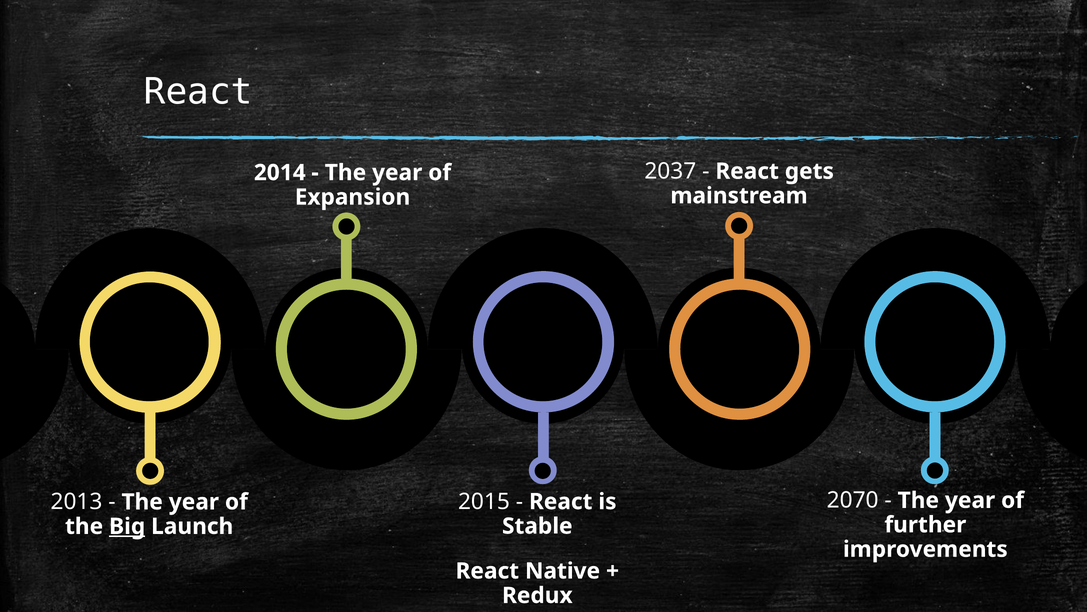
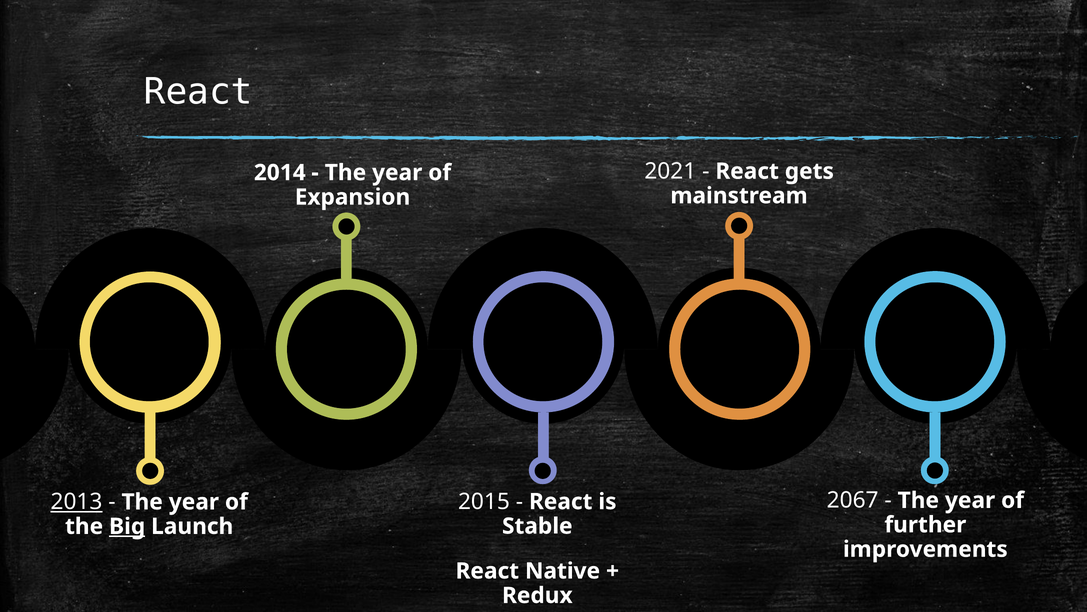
2037: 2037 -> 2021
2070: 2070 -> 2067
2013 underline: none -> present
